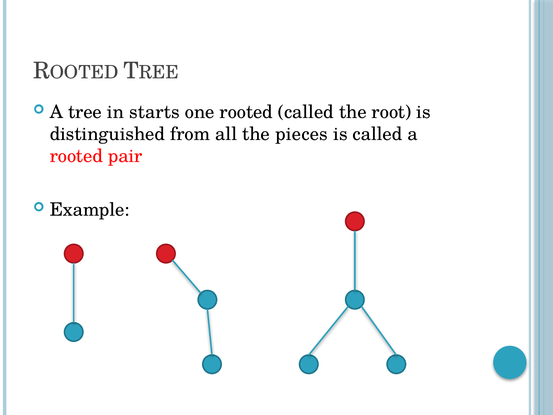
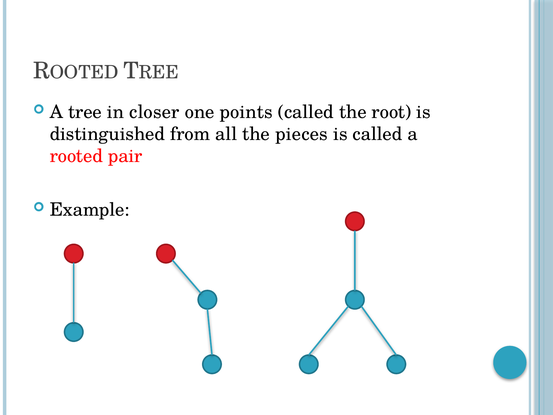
starts: starts -> closer
one rooted: rooted -> points
